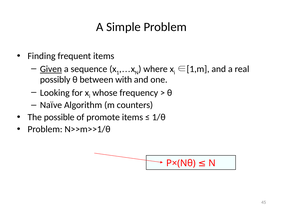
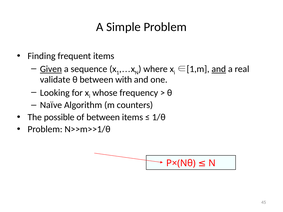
and at (219, 69) underline: none -> present
possibly: possibly -> validate
of promote: promote -> between
